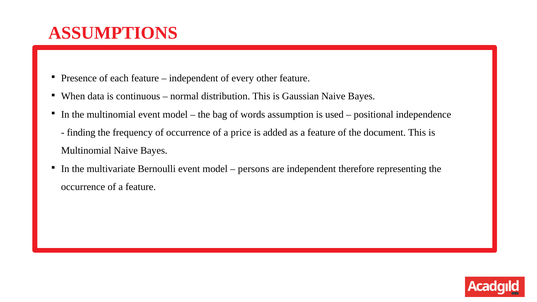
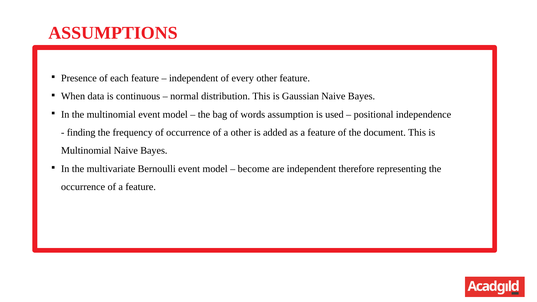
a price: price -> other
persons: persons -> become
